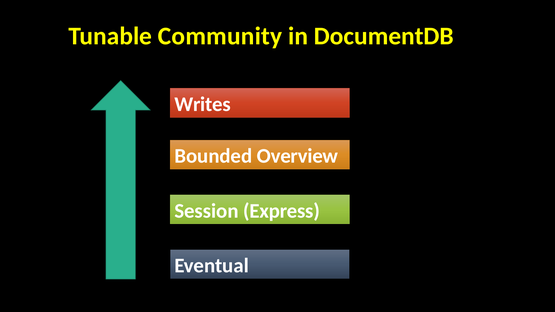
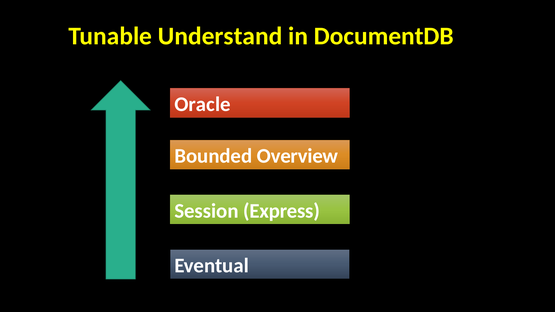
Community: Community -> Understand
Writes: Writes -> Oracle
